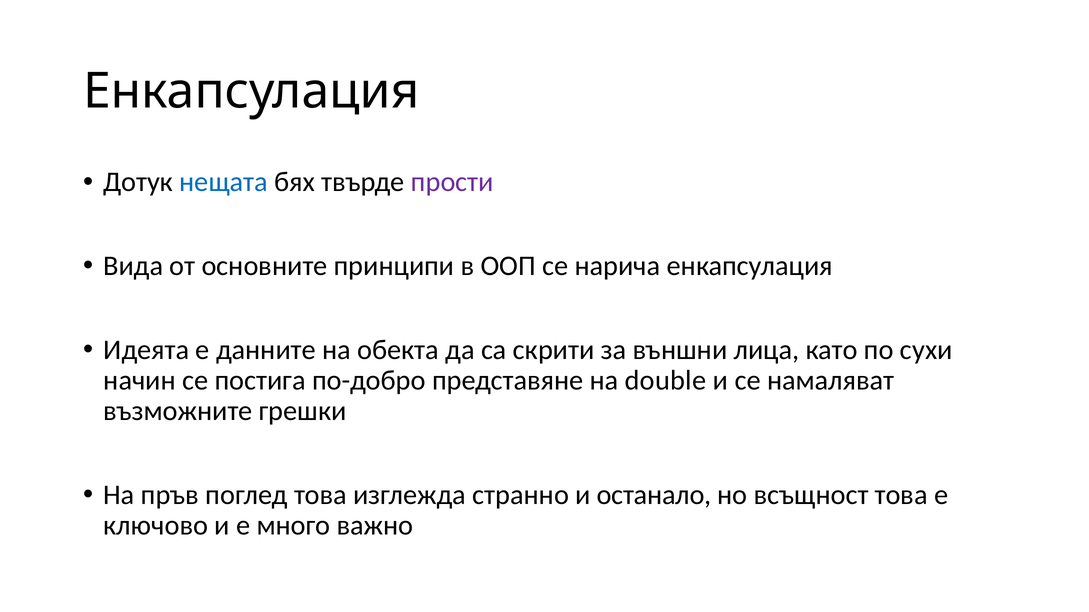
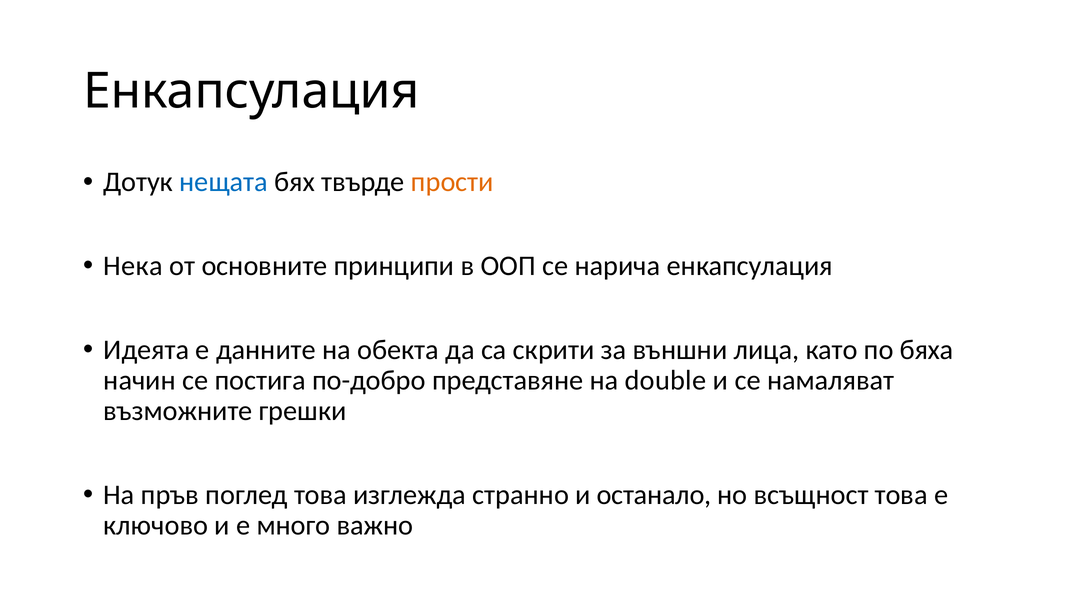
прости colour: purple -> orange
Вида: Вида -> Нека
сухи: сухи -> бяха
